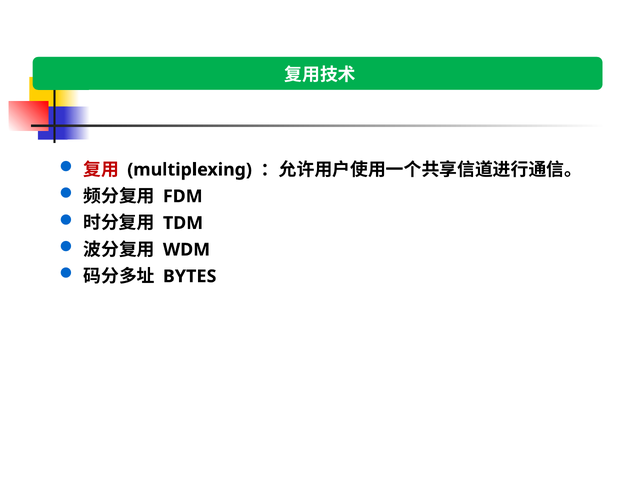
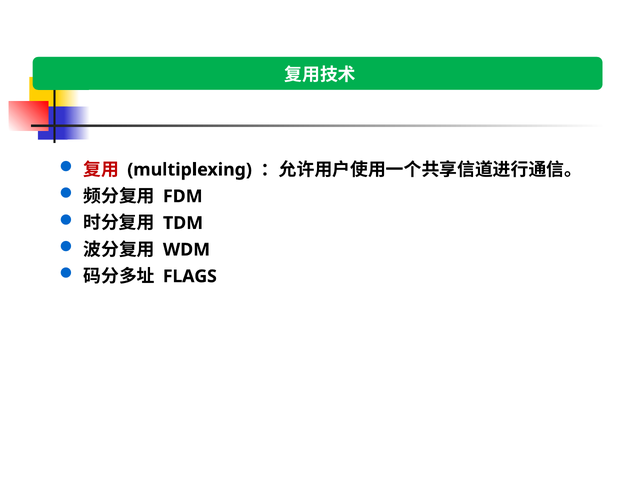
BYTES: BYTES -> FLAGS
